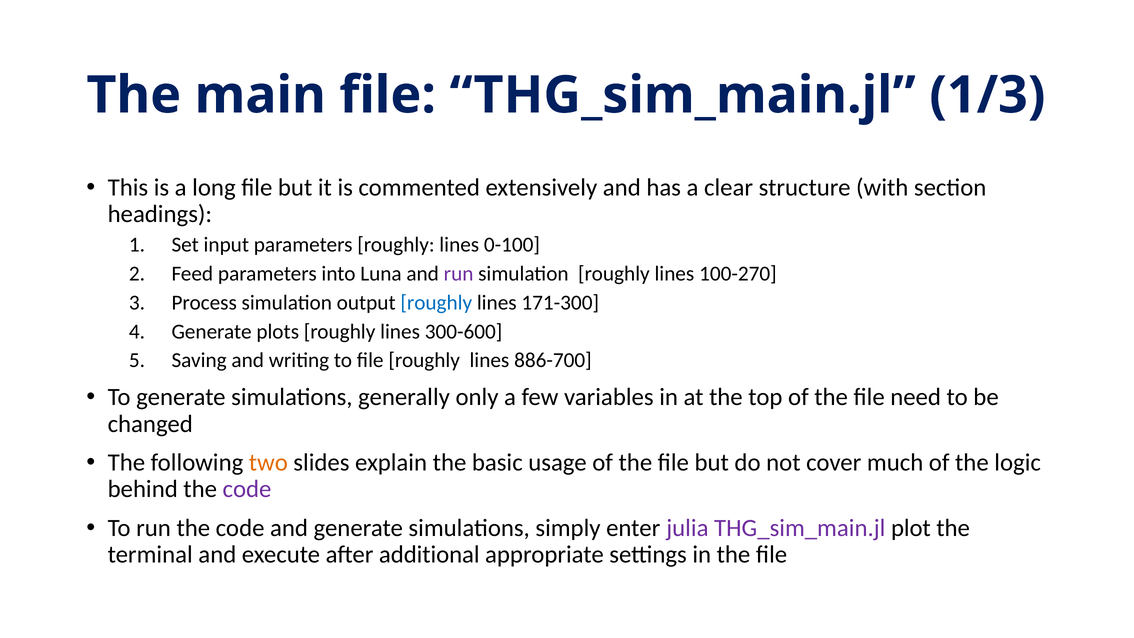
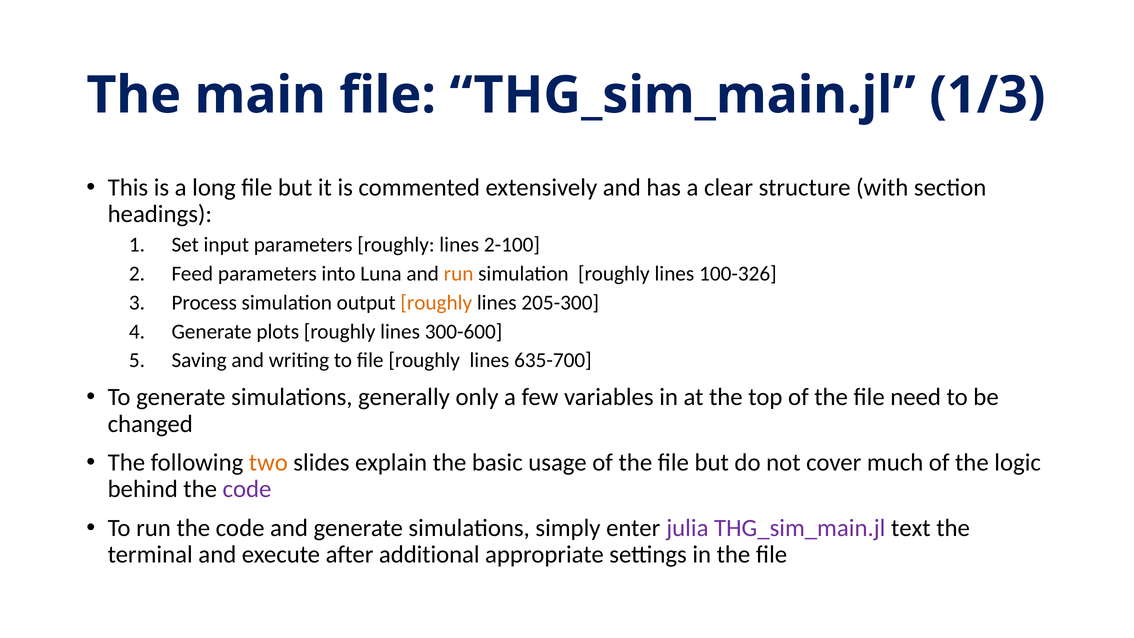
0-100: 0-100 -> 2-100
run at (459, 274) colour: purple -> orange
100-270: 100-270 -> 100-326
roughly at (436, 303) colour: blue -> orange
171-300: 171-300 -> 205-300
886-700: 886-700 -> 635-700
plot: plot -> text
